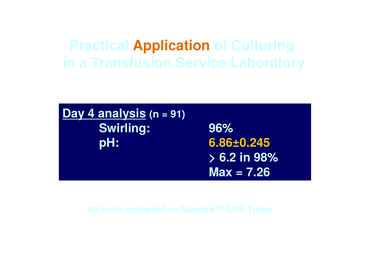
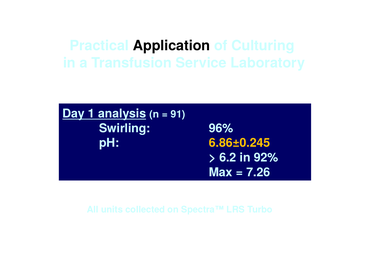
Application colour: orange -> black
4: 4 -> 1
98%: 98% -> 92%
